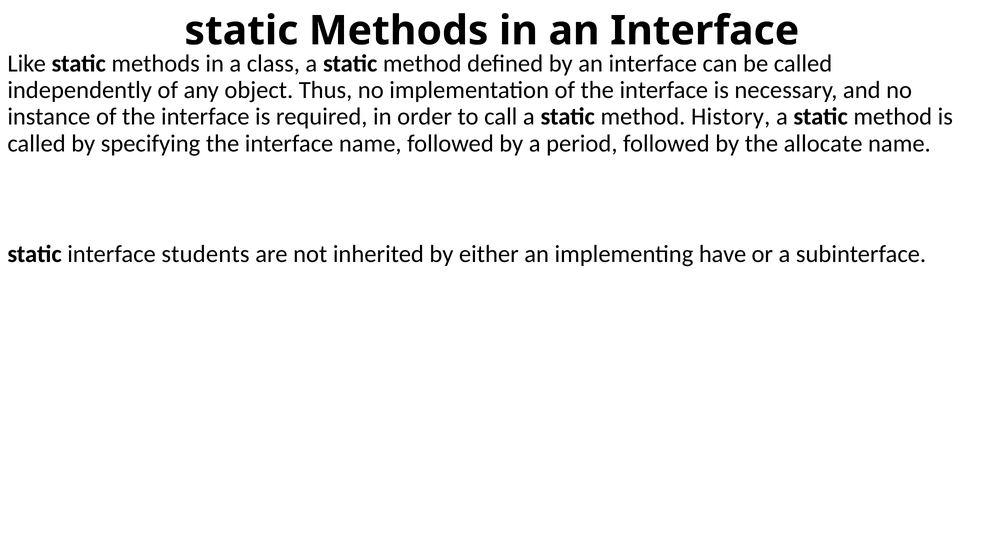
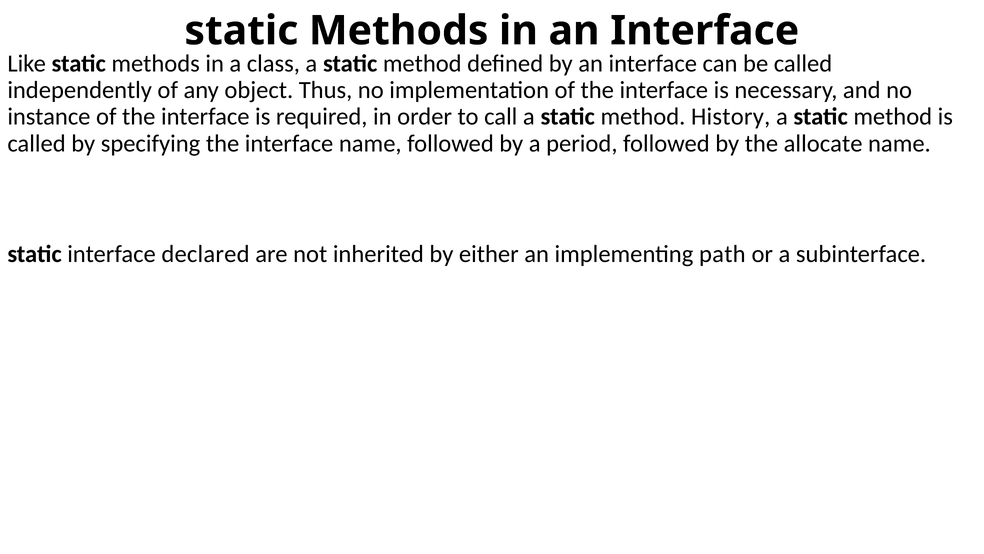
students: students -> declared
have: have -> path
